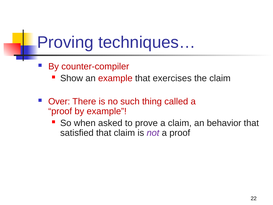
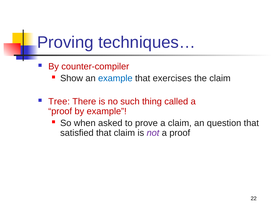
example at (115, 78) colour: red -> blue
Over: Over -> Tree
behavior: behavior -> question
